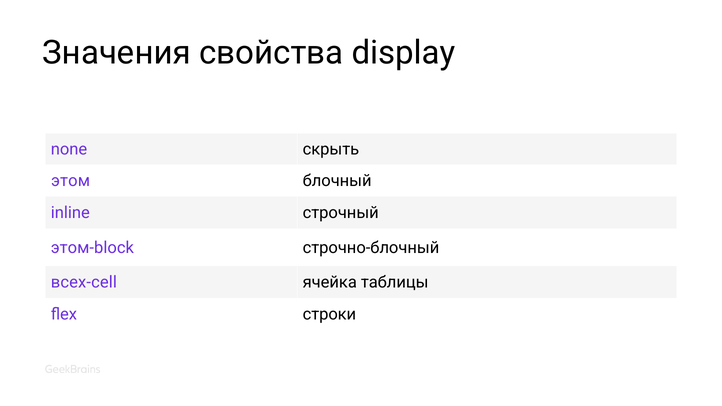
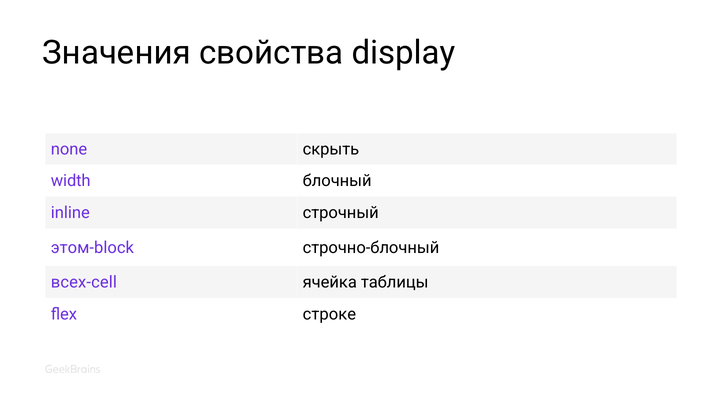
этом: этом -> width
строки: строки -> строке
